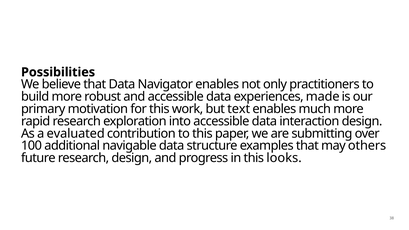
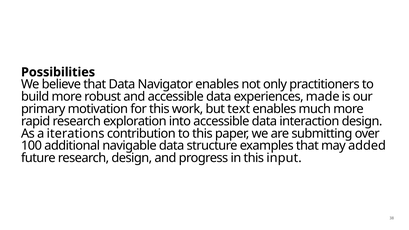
evaluated: evaluated -> iterations
others: others -> added
looks: looks -> input
